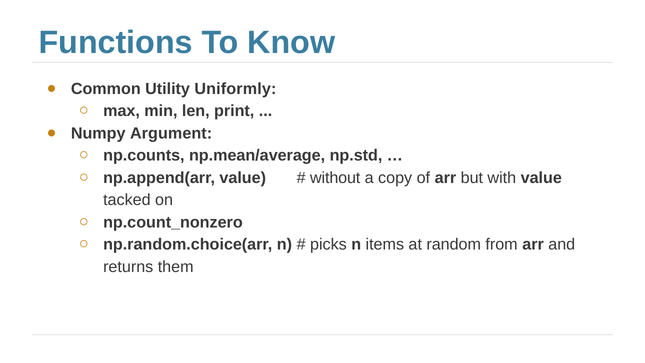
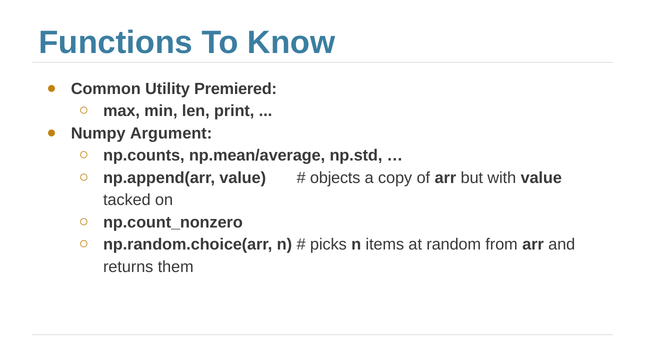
Uniformly: Uniformly -> Premiered
without: without -> objects
